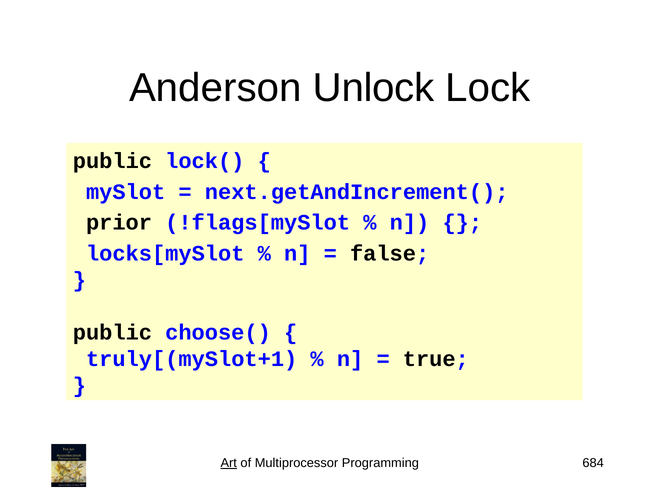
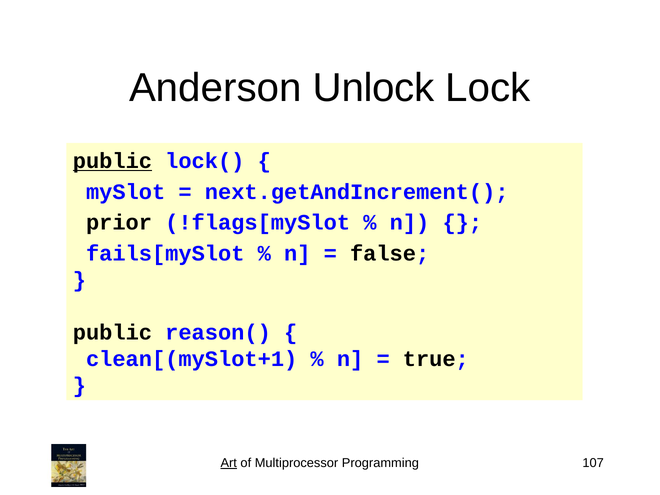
public at (112, 161) underline: none -> present
locks[mySlot: locks[mySlot -> fails[mySlot
choose(: choose( -> reason(
truly[(mySlot+1: truly[(mySlot+1 -> clean[(mySlot+1
684: 684 -> 107
